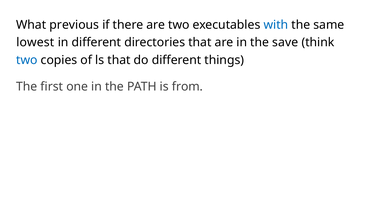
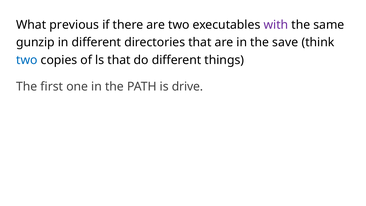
with colour: blue -> purple
lowest: lowest -> gunzip
from: from -> drive
